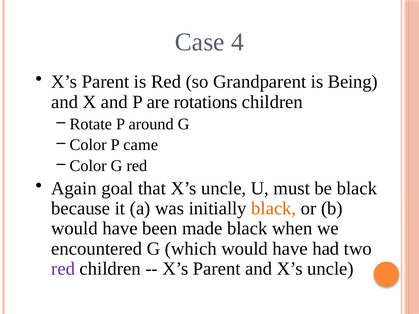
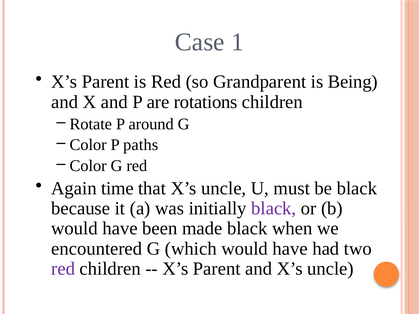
4: 4 -> 1
came: came -> paths
goal: goal -> time
black at (274, 209) colour: orange -> purple
